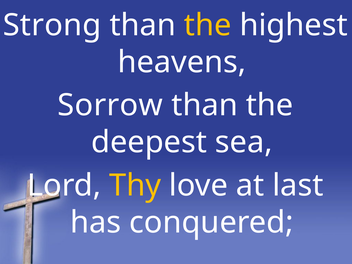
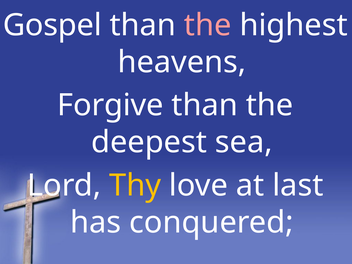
Strong: Strong -> Gospel
the at (208, 25) colour: yellow -> pink
Sorrow: Sorrow -> Forgive
